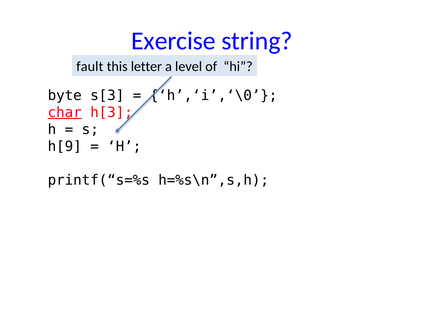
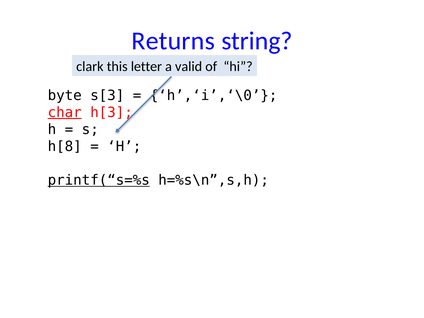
Exercise: Exercise -> Returns
fault: fault -> clark
level: level -> valid
h[9: h[9 -> h[8
printf(“s=%s underline: none -> present
